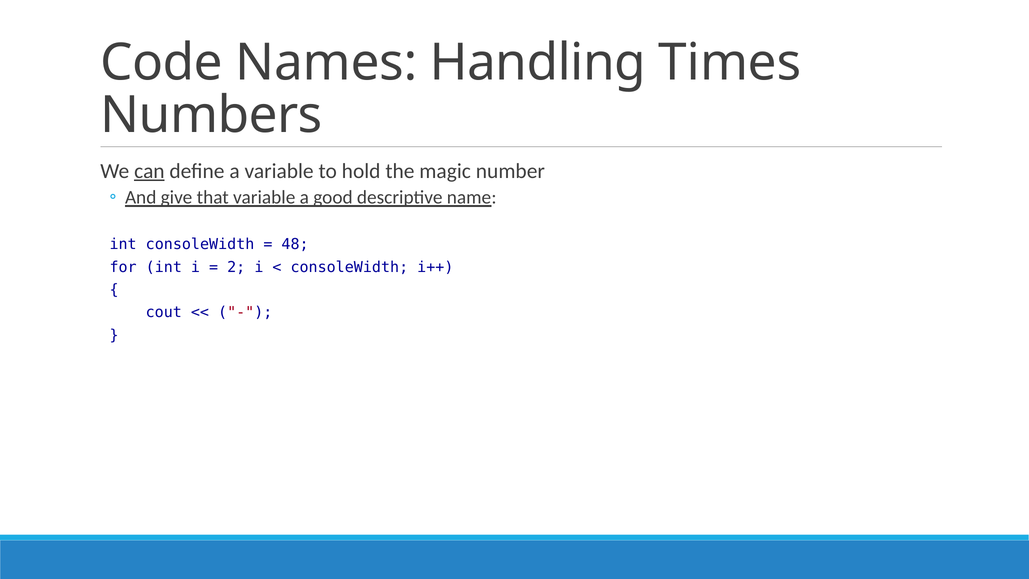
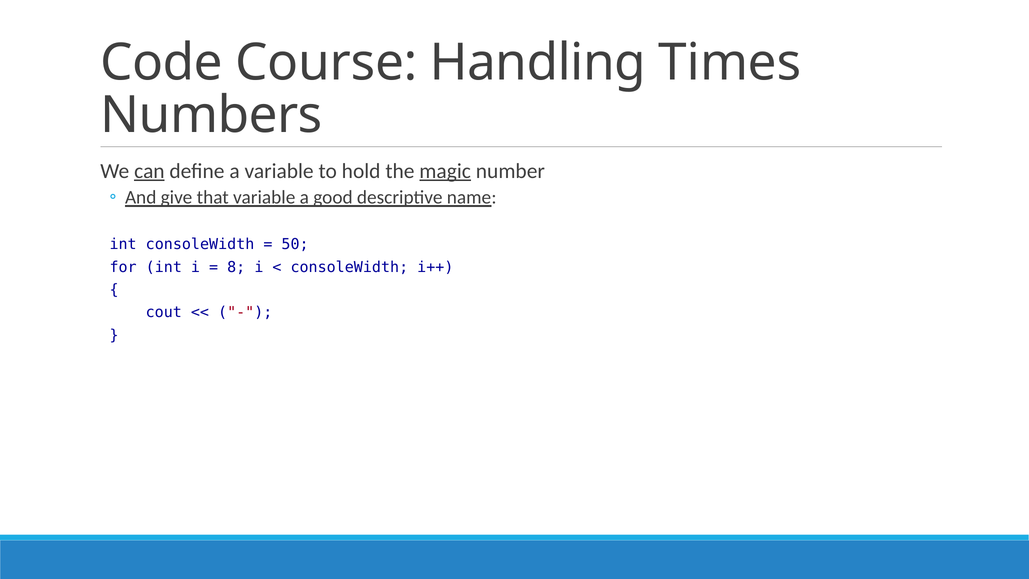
Names: Names -> Course
magic underline: none -> present
48: 48 -> 50
2: 2 -> 8
